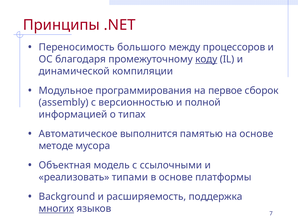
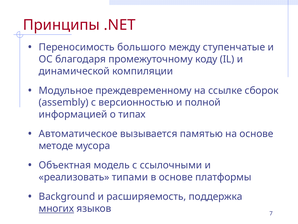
процессоров: процессоров -> ступенчатые
коду underline: present -> none
программирования: программирования -> преждевременному
первое: первое -> ссылке
выполнится: выполнится -> вызывается
